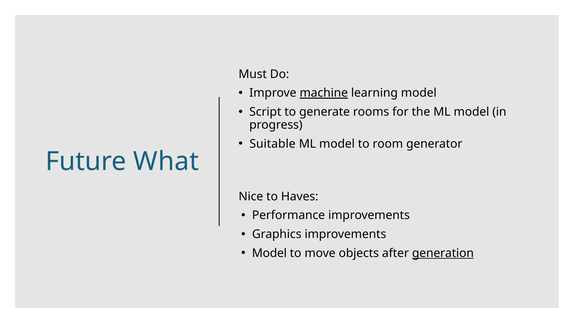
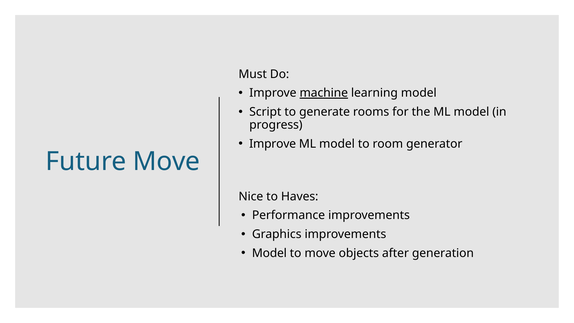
Suitable at (272, 144): Suitable -> Improve
Future What: What -> Move
generation underline: present -> none
